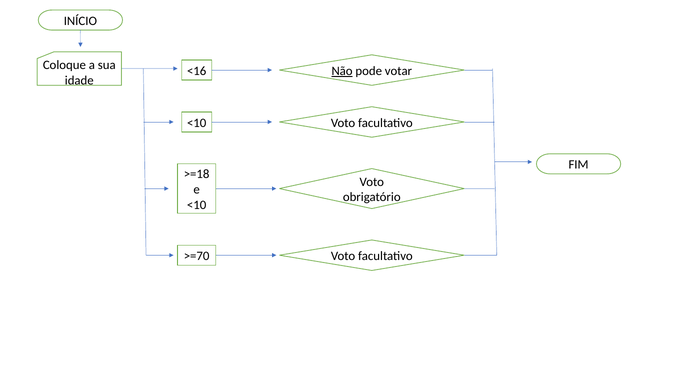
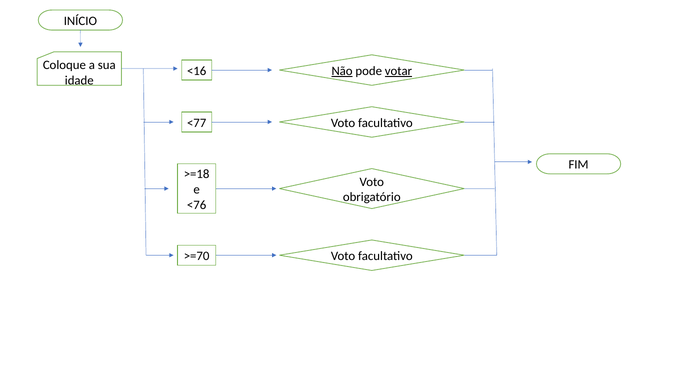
votar underline: none -> present
<10 at (197, 123): <10 -> <77
<10 at (197, 205): <10 -> <76
